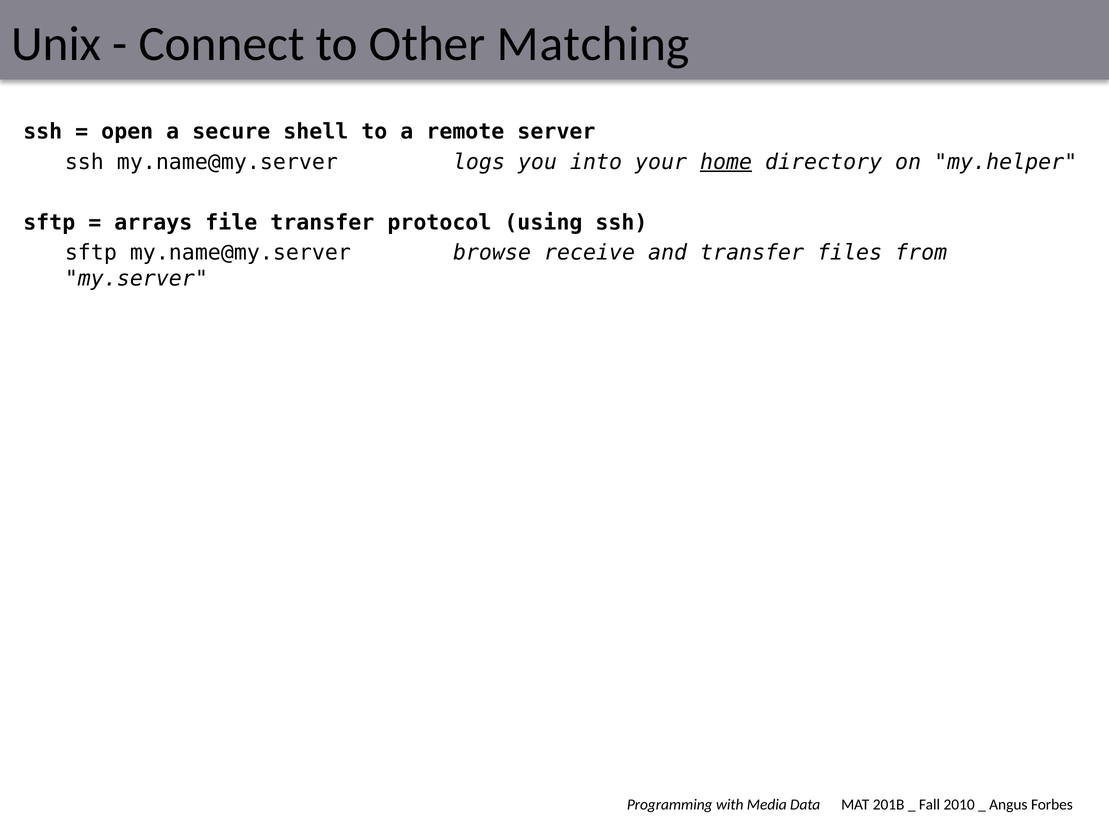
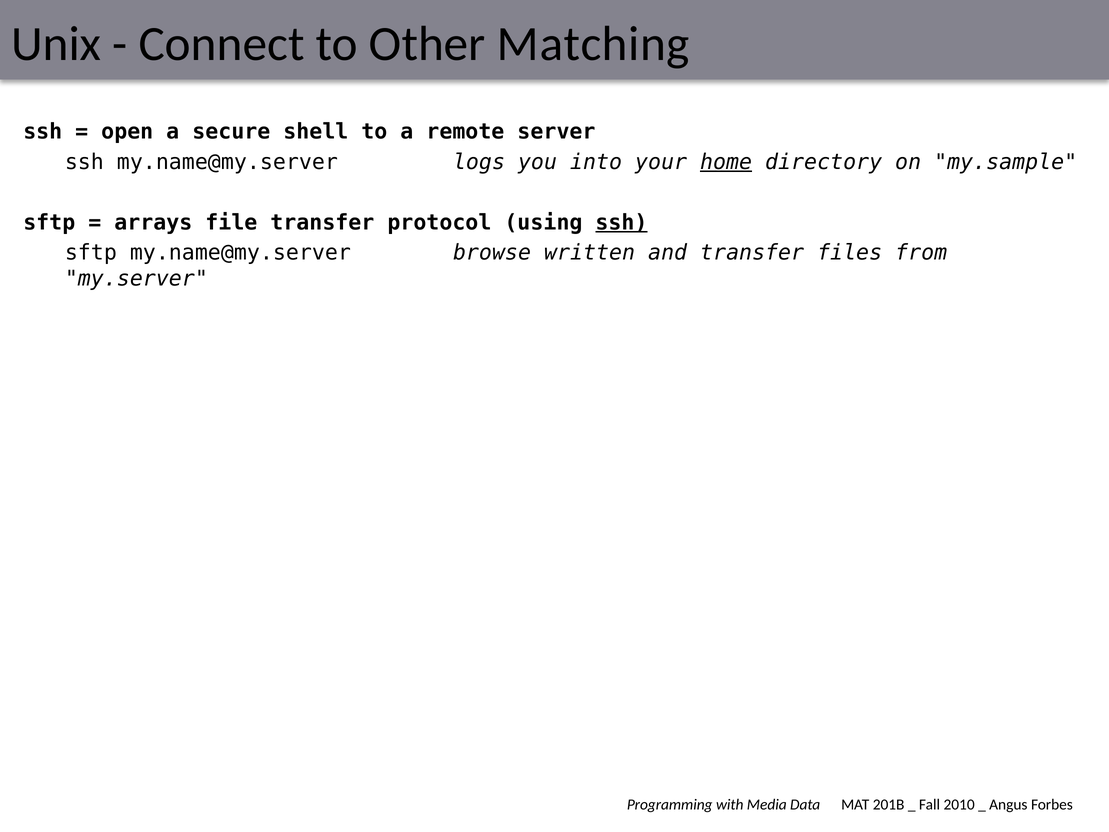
my.helper: my.helper -> my.sample
ssh at (621, 222) underline: none -> present
receive: receive -> written
